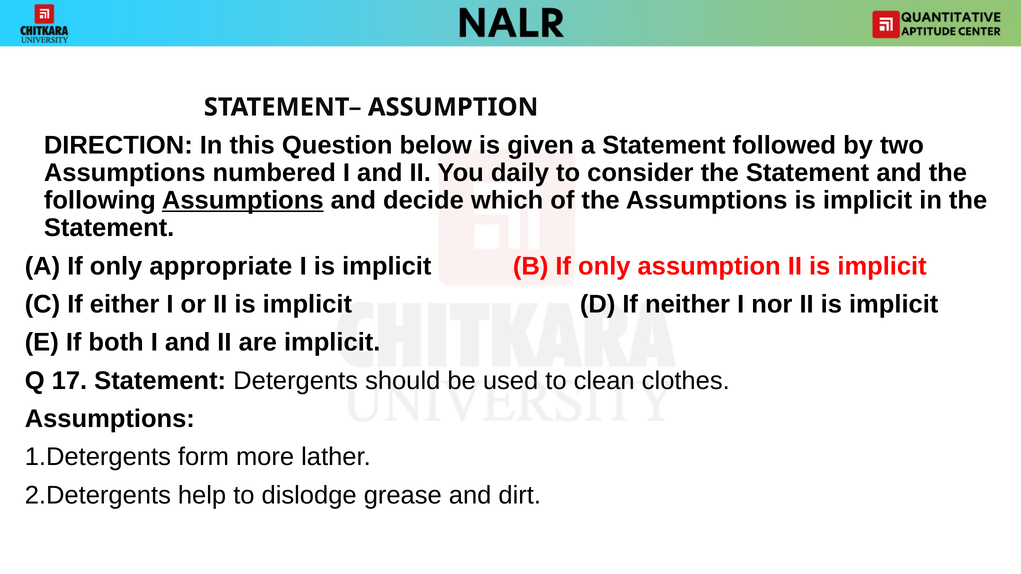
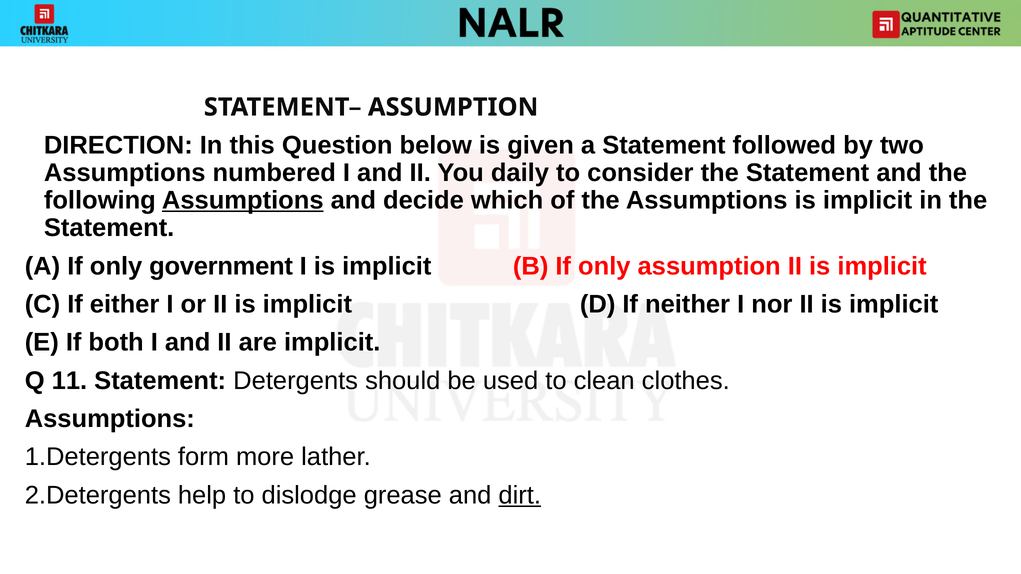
appropriate: appropriate -> government
17: 17 -> 11
dirt underline: none -> present
